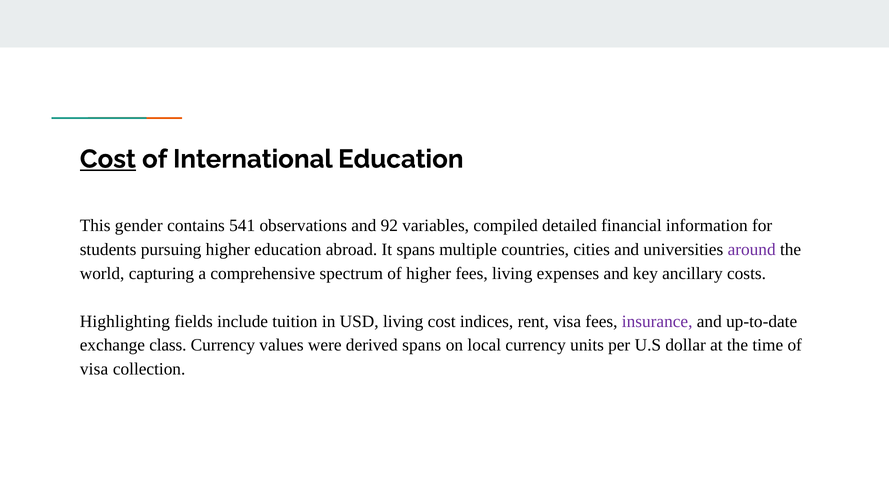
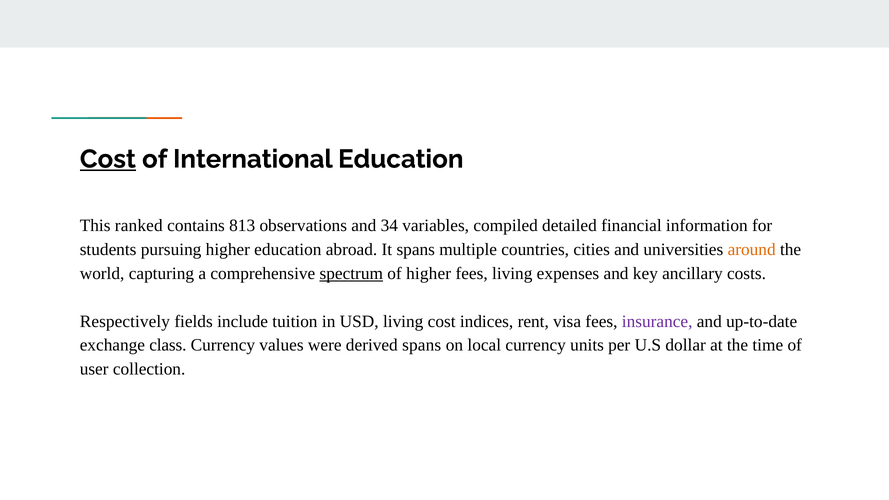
gender: gender -> ranked
541: 541 -> 813
92: 92 -> 34
around colour: purple -> orange
spectrum underline: none -> present
Highlighting: Highlighting -> Respectively
visa at (94, 369): visa -> user
